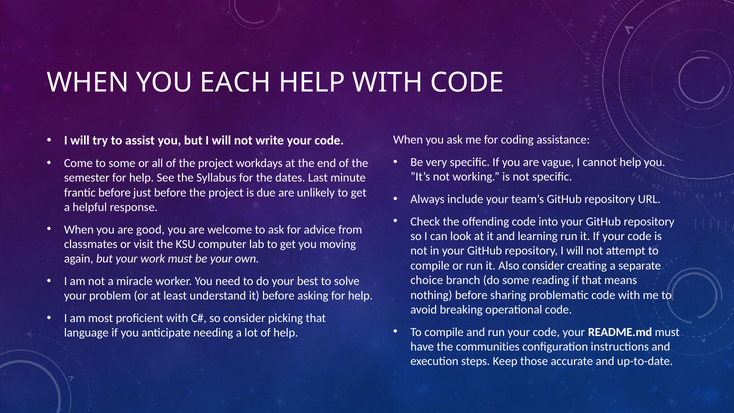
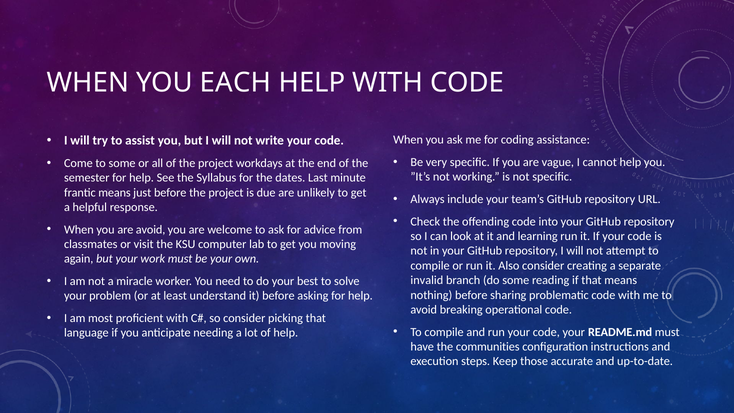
frantic before: before -> means
are good: good -> avoid
choice: choice -> invalid
